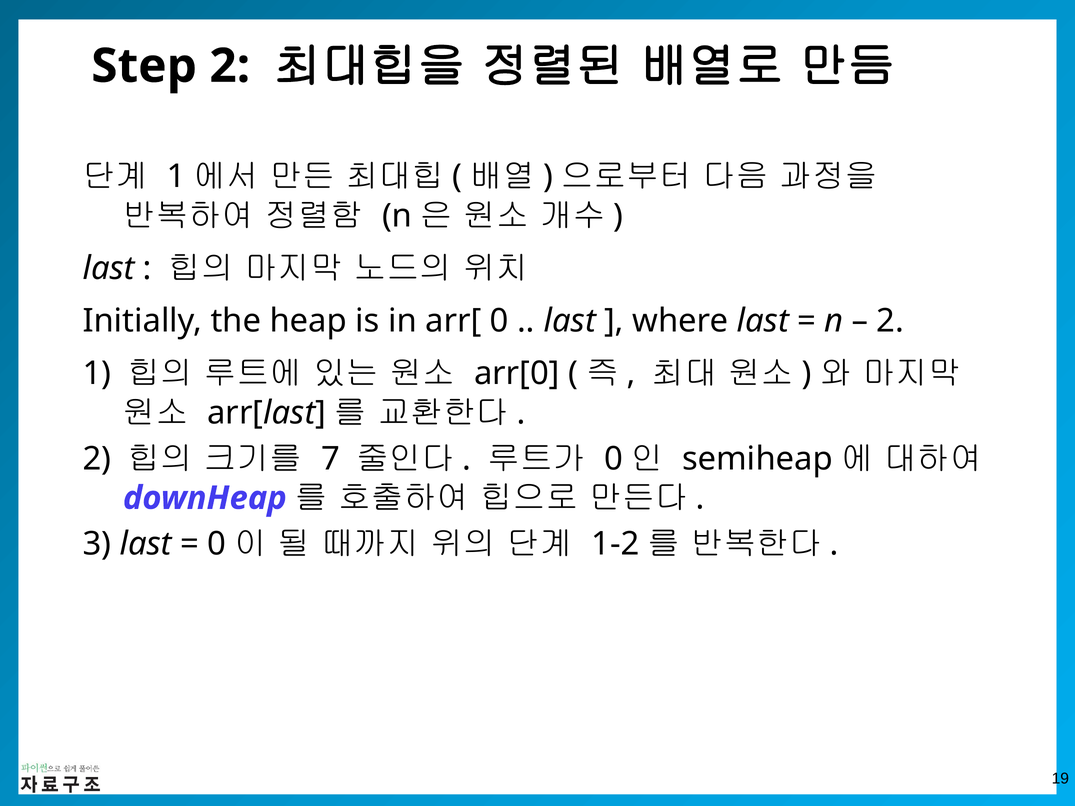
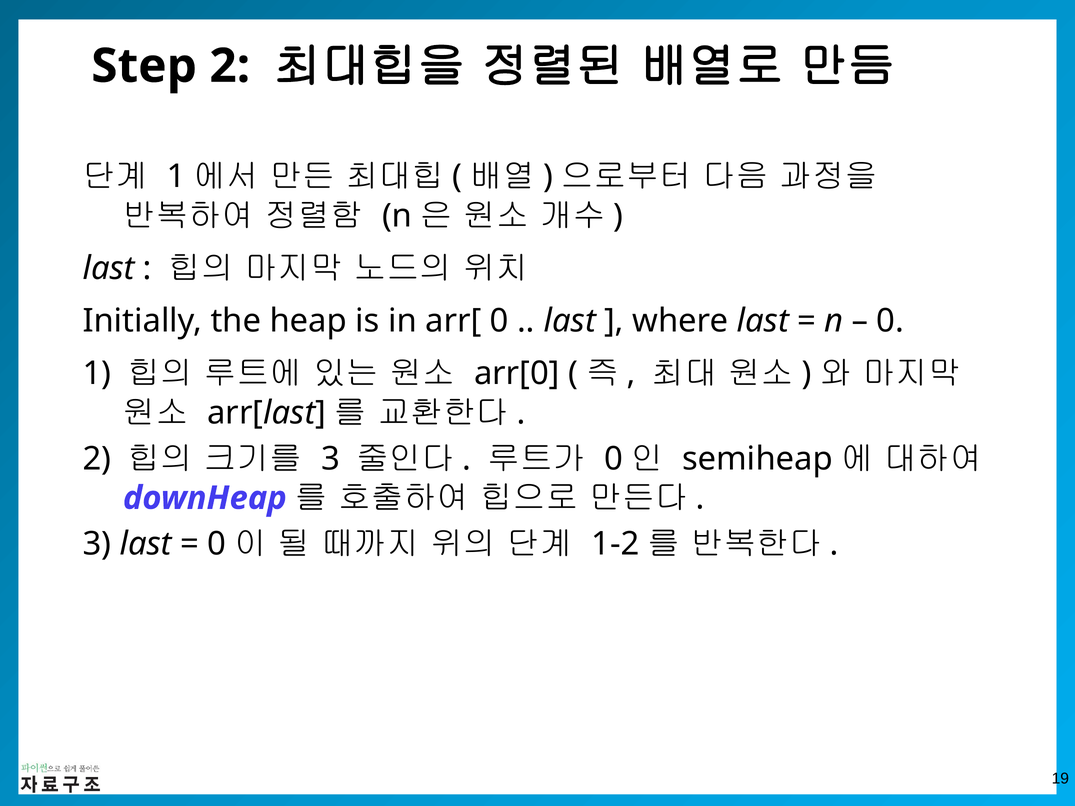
2 at (890, 321): 2 -> 0
7 at (330, 459): 7 -> 3
